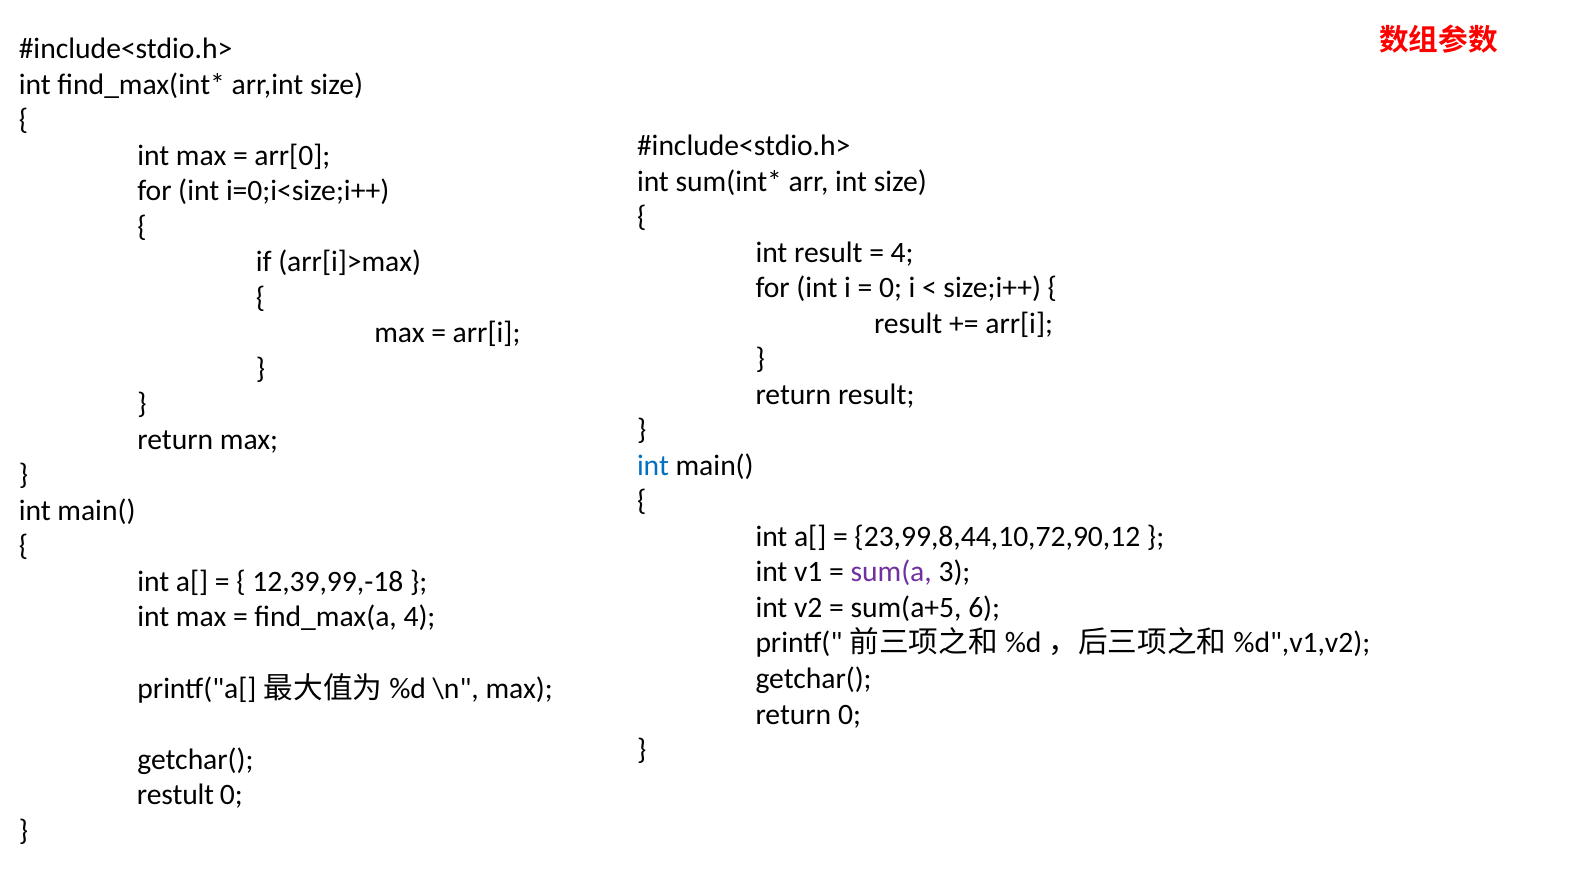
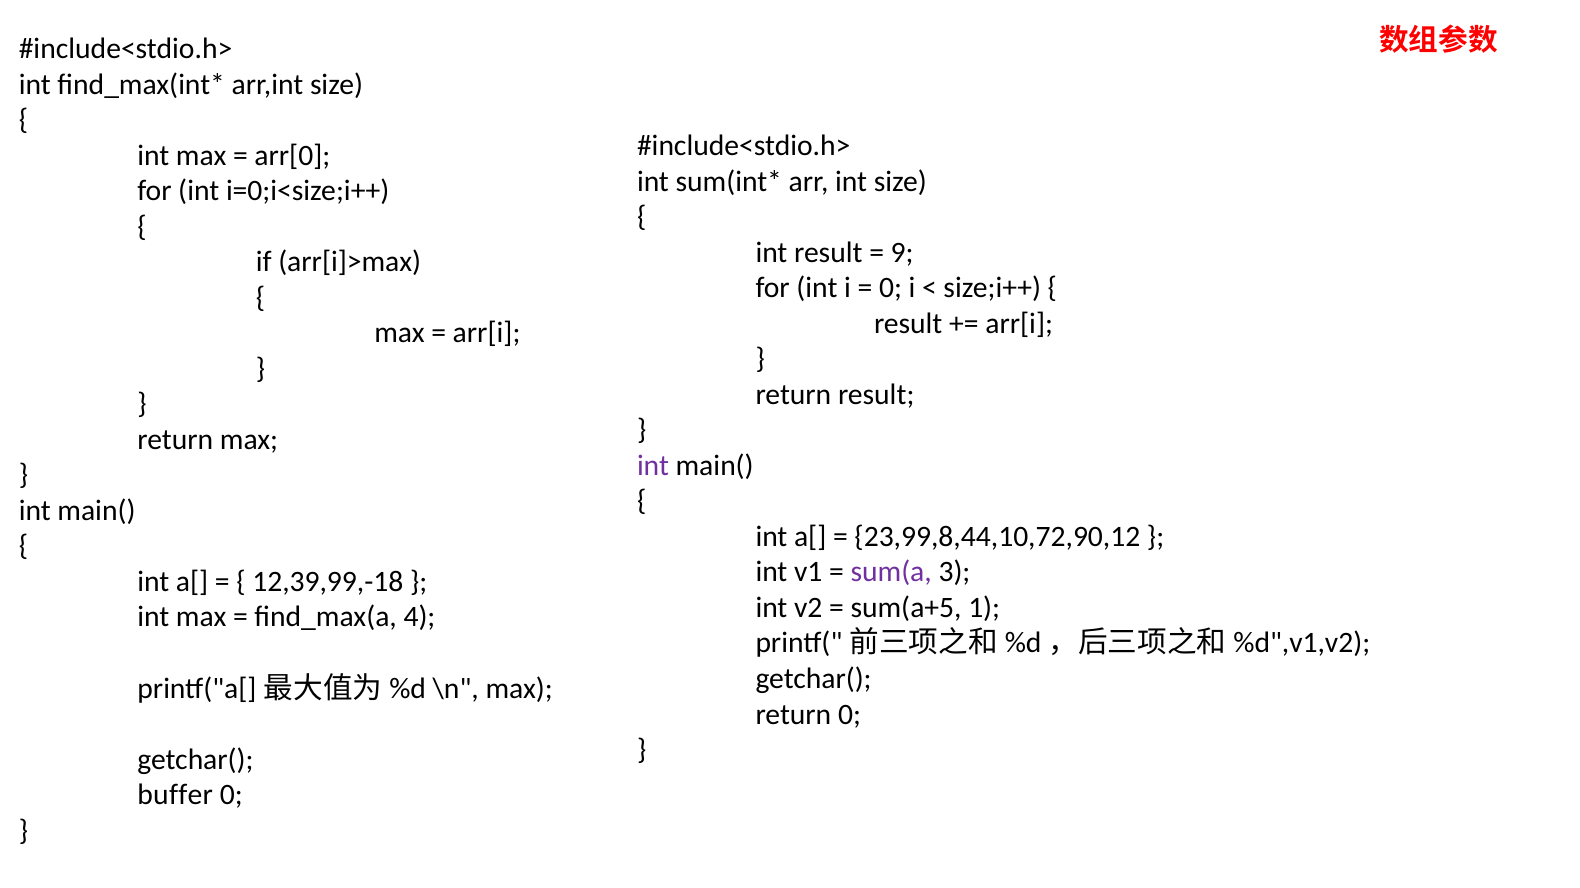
4 at (902, 253): 4 -> 9
int at (653, 466) colour: blue -> purple
6: 6 -> 1
restult: restult -> buffer
